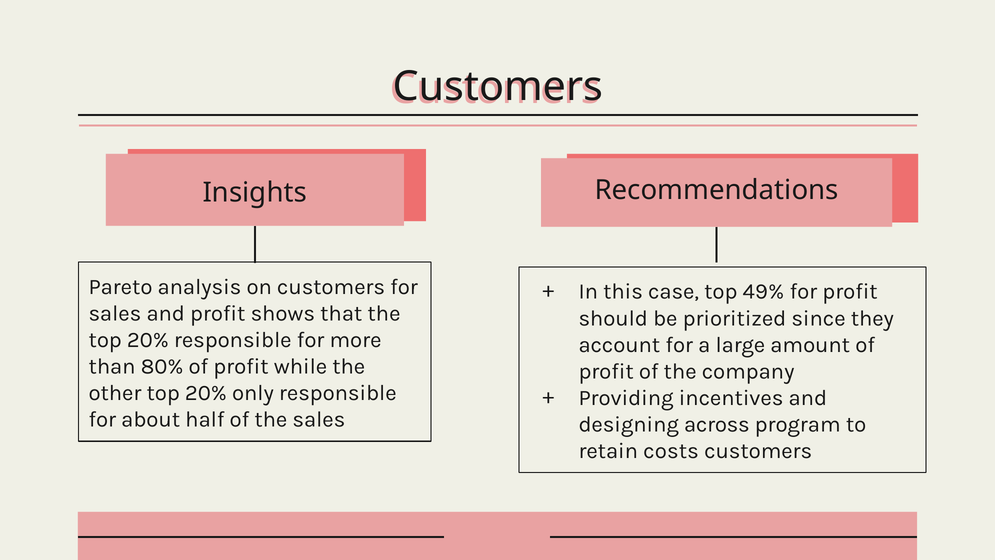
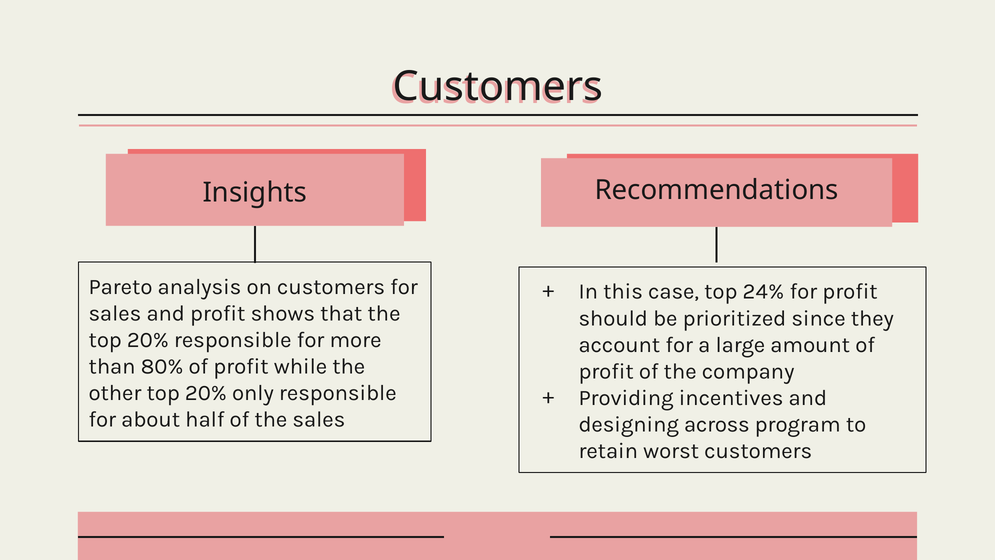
49%: 49% -> 24%
costs: costs -> worst
